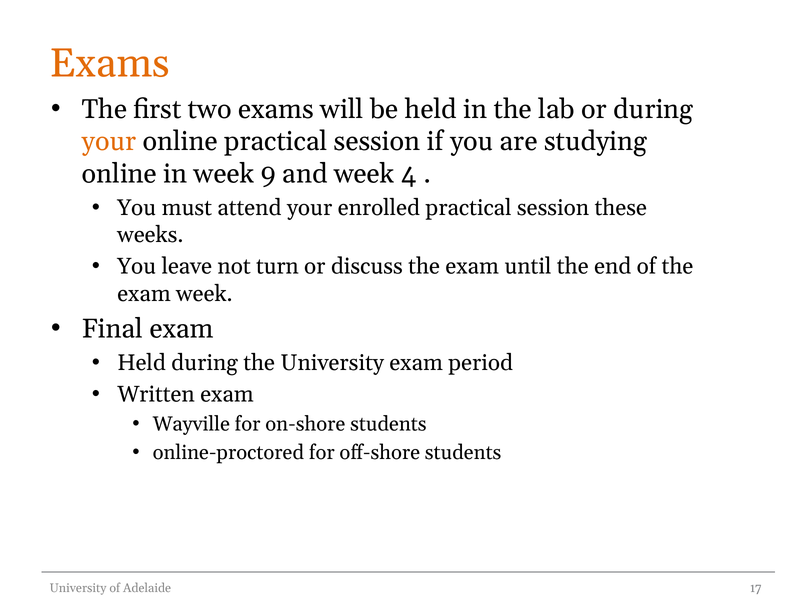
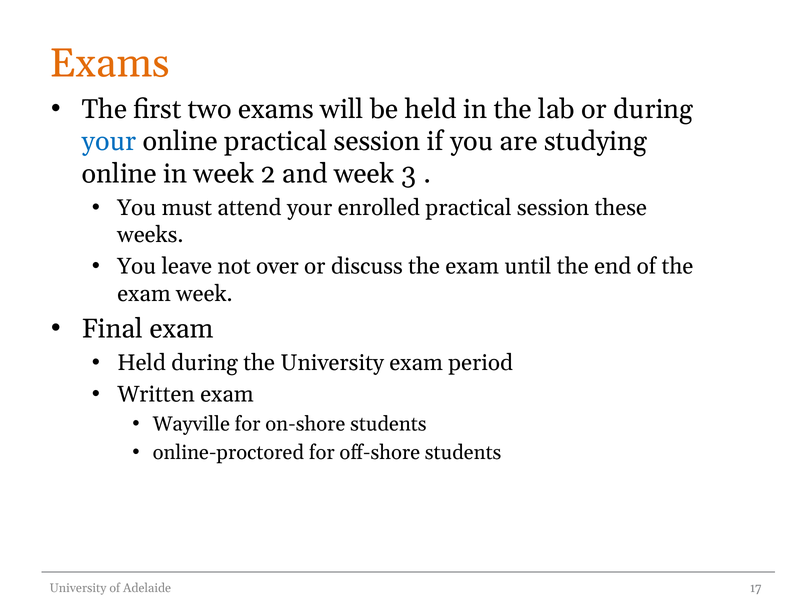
your at (109, 141) colour: orange -> blue
9: 9 -> 2
4: 4 -> 3
turn: turn -> over
